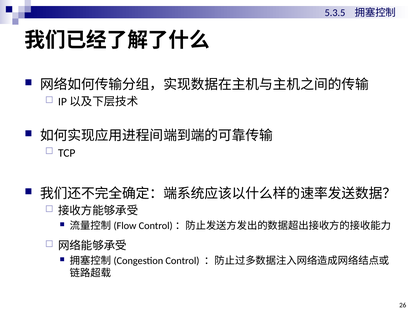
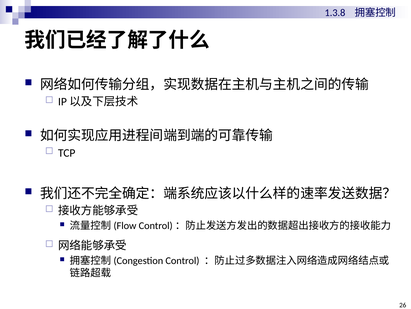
5.3.5: 5.3.5 -> 1.3.8
